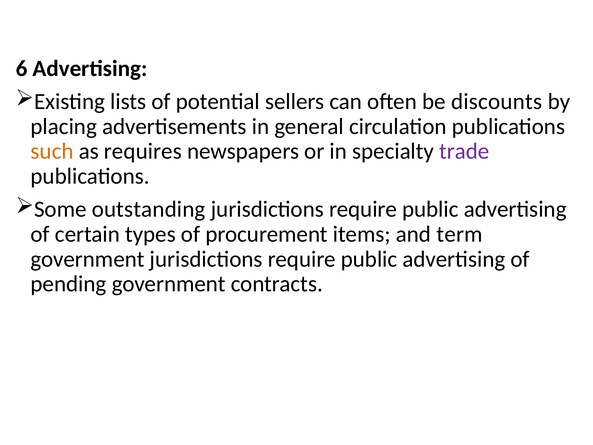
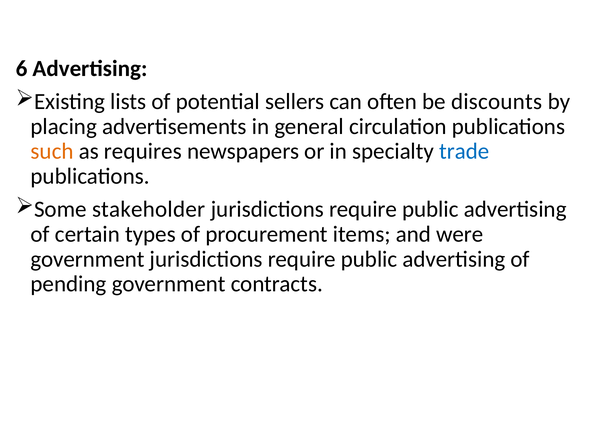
trade colour: purple -> blue
outstanding: outstanding -> stakeholder
term: term -> were
